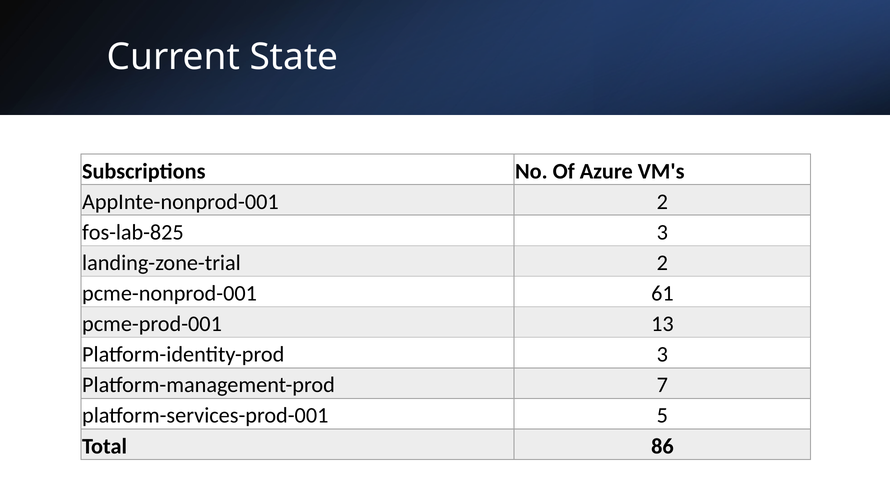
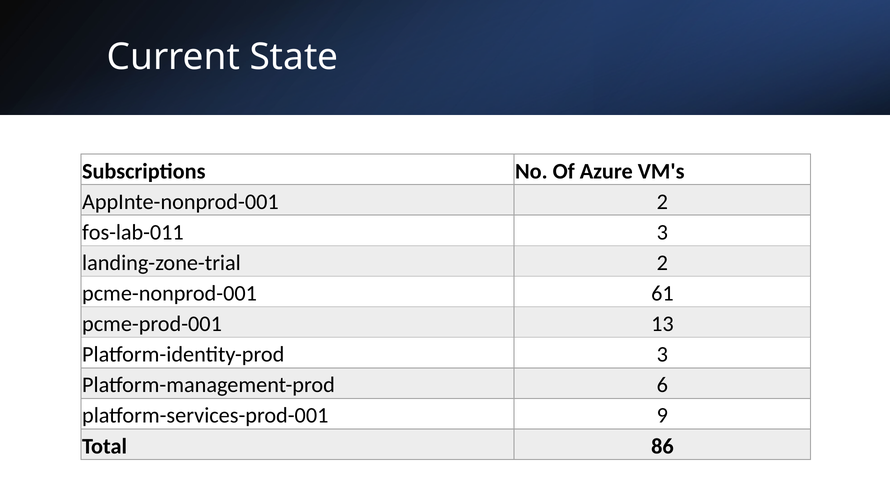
fos-lab-825: fos-lab-825 -> fos-lab-011
7: 7 -> 6
5: 5 -> 9
